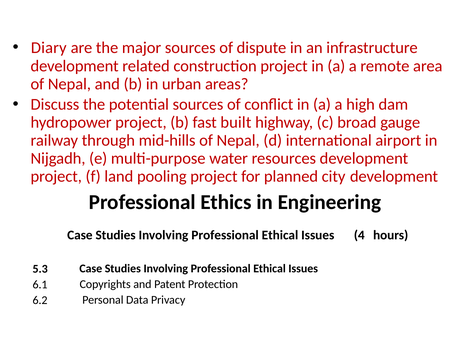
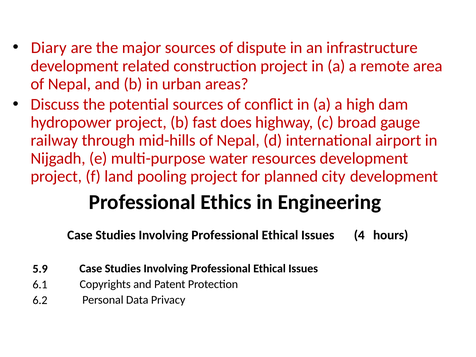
built: built -> does
5.3: 5.3 -> 5.9
